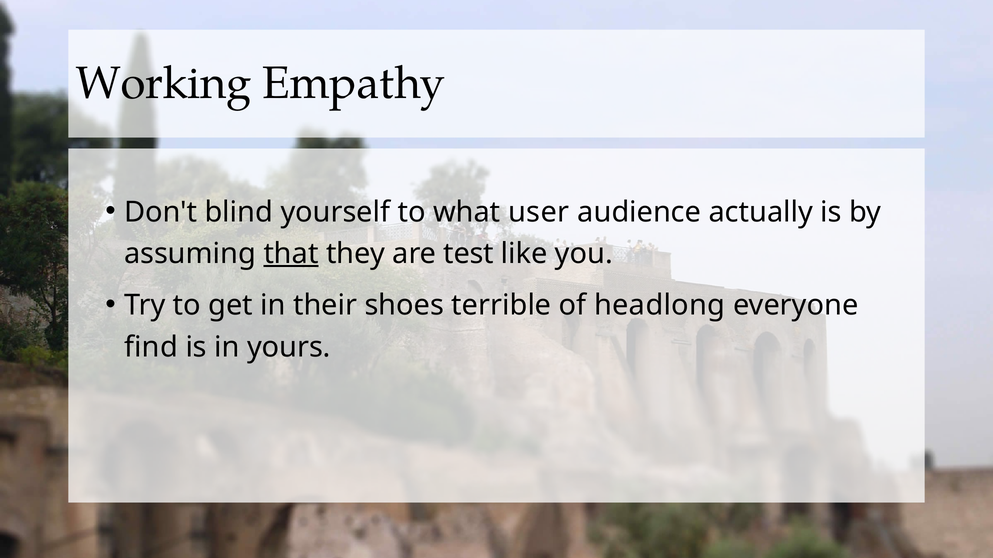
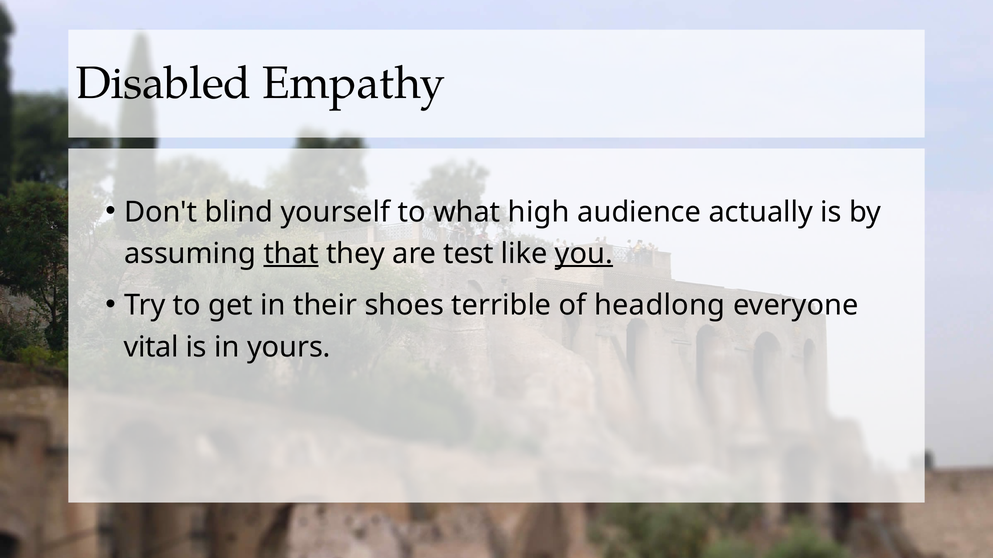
Working: Working -> Disabled
user: user -> high
you underline: none -> present
find: find -> vital
